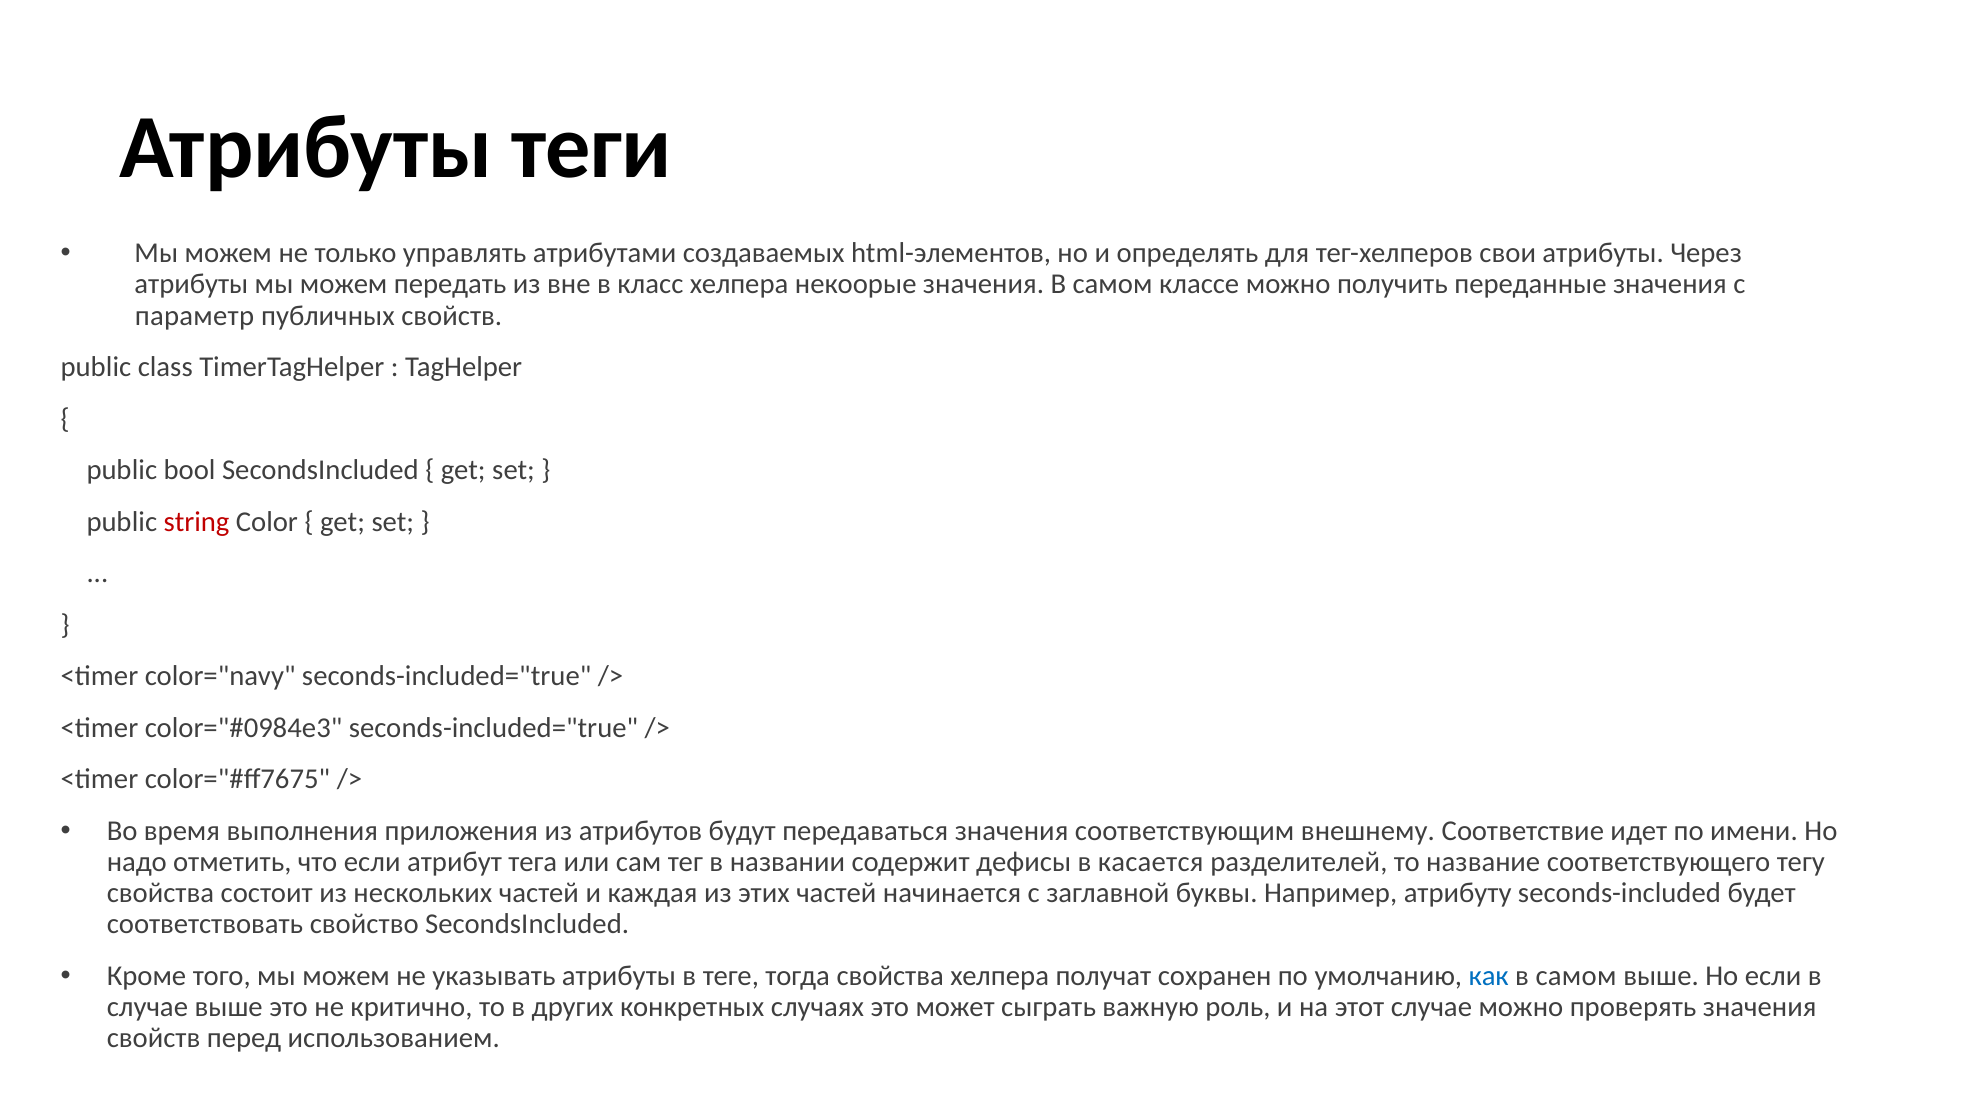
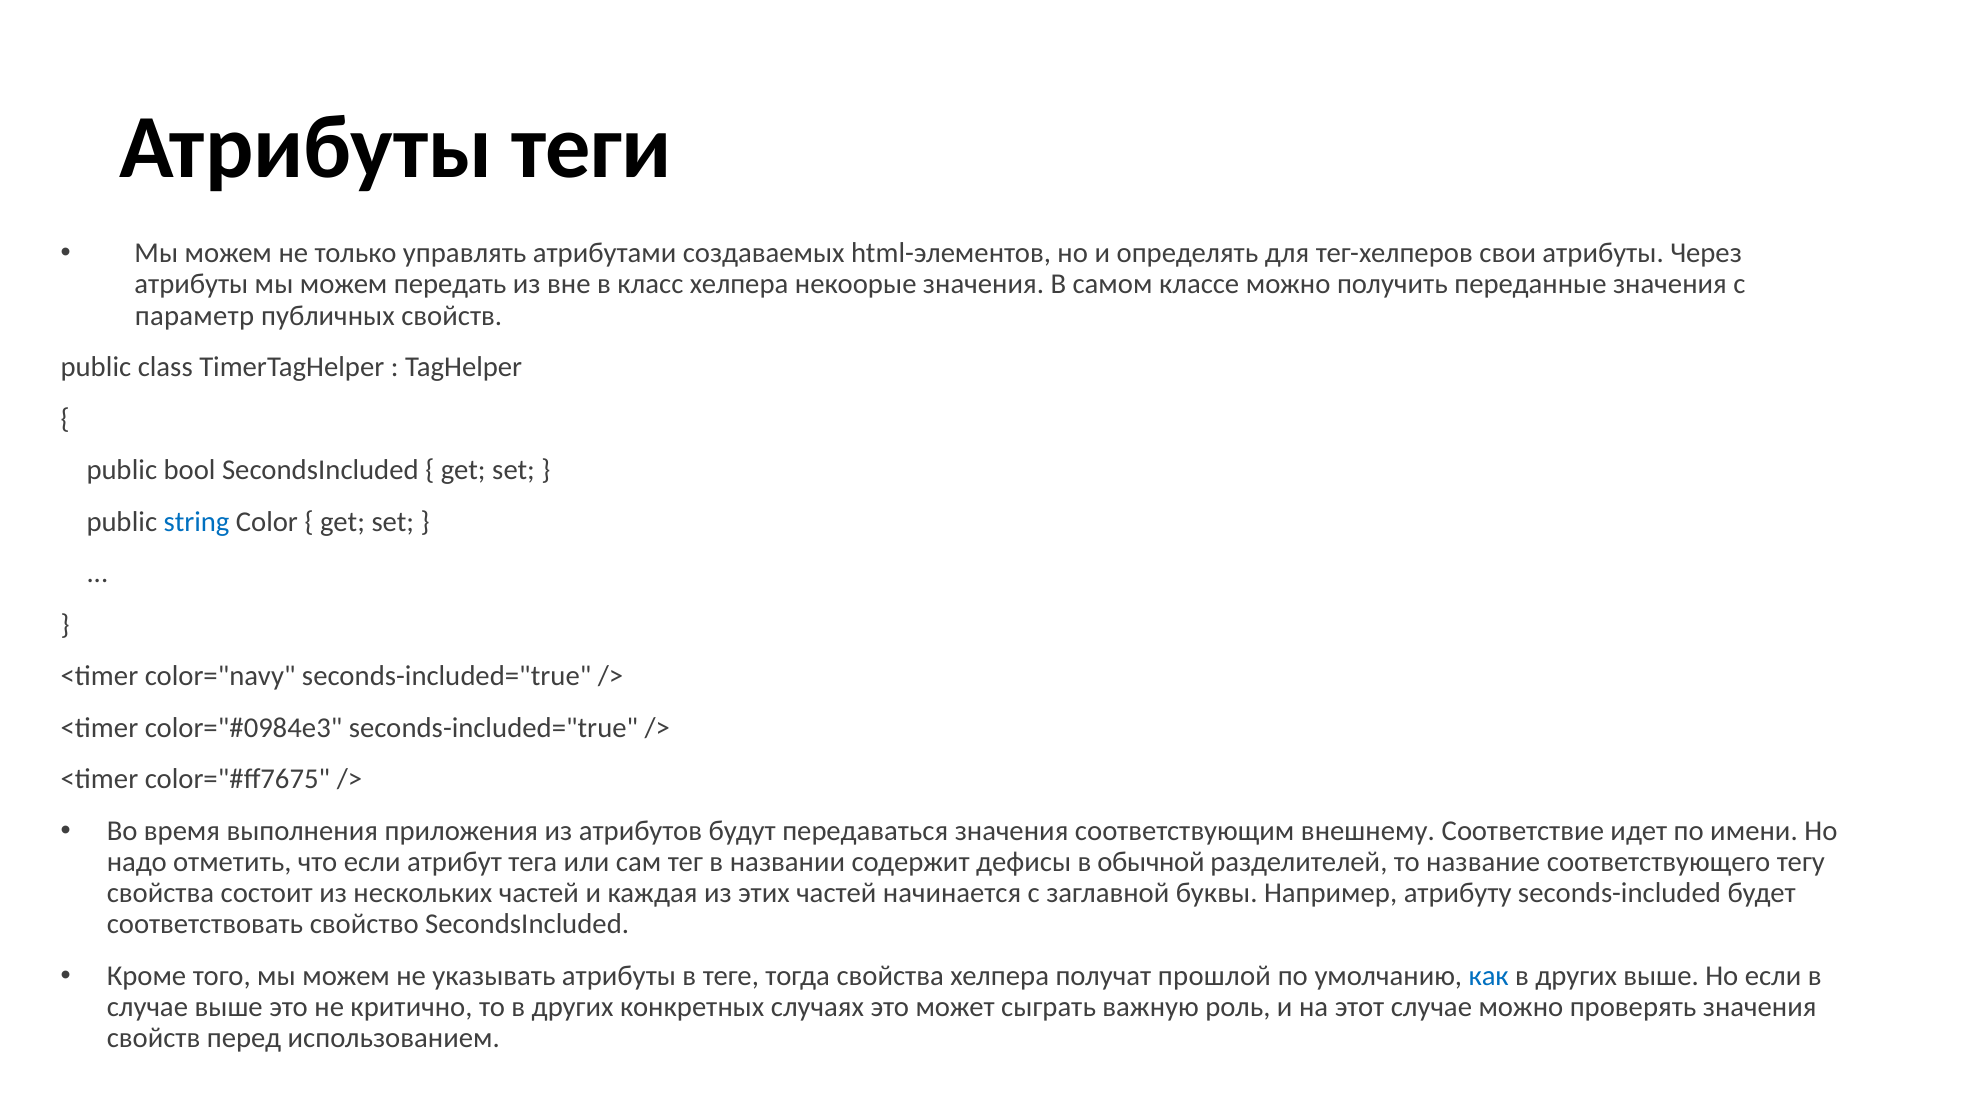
string colour: red -> blue
касается: касается -> обычной
сохранен: сохранен -> прошлой
самом at (1576, 976): самом -> других
